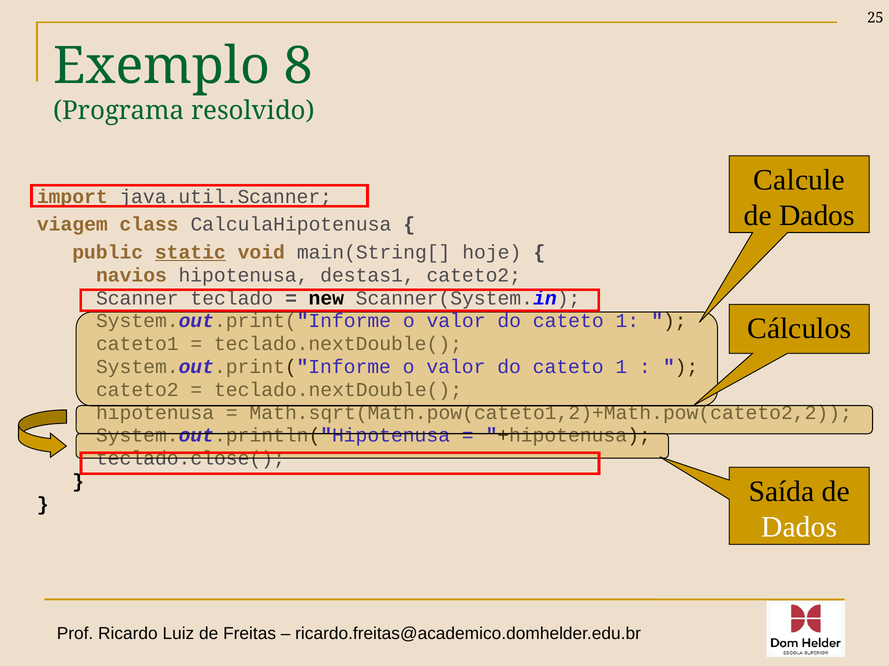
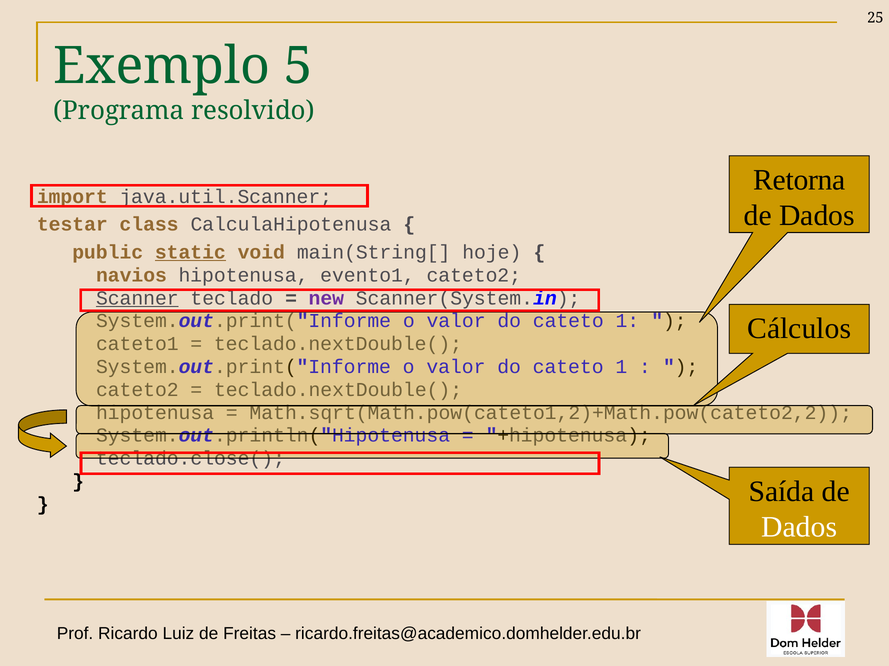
8: 8 -> 5
Calcule: Calcule -> Retorna
viagem: viagem -> testar
destas1: destas1 -> evento1
Scanner underline: none -> present
new colour: black -> purple
